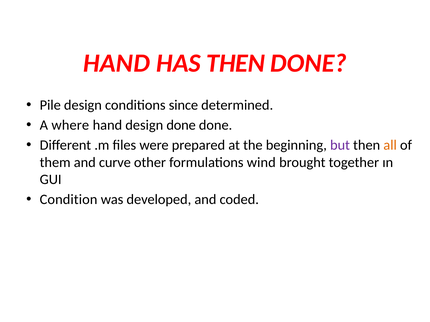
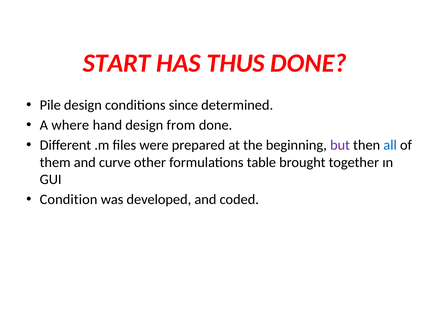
HAND at (116, 63): HAND -> START
HAS THEN: THEN -> THUS
design done: done -> from
all colour: orange -> blue
wind: wind -> table
